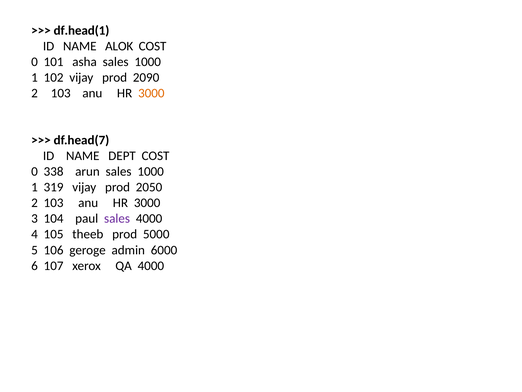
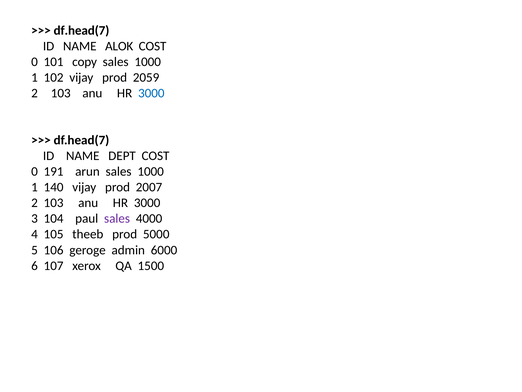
df.head(1 at (81, 30): df.head(1 -> df.head(7
asha: asha -> copy
2090: 2090 -> 2059
3000 at (151, 93) colour: orange -> blue
338: 338 -> 191
319: 319 -> 140
2050: 2050 -> 2007
QA 4000: 4000 -> 1500
